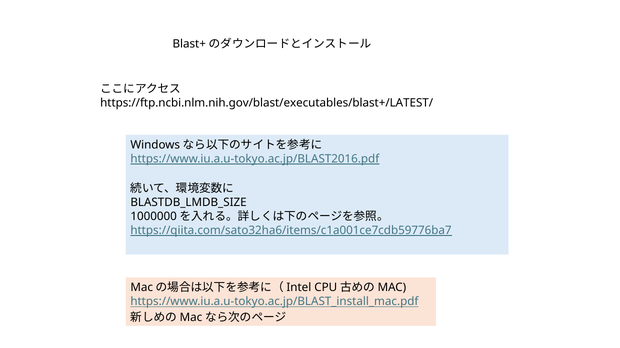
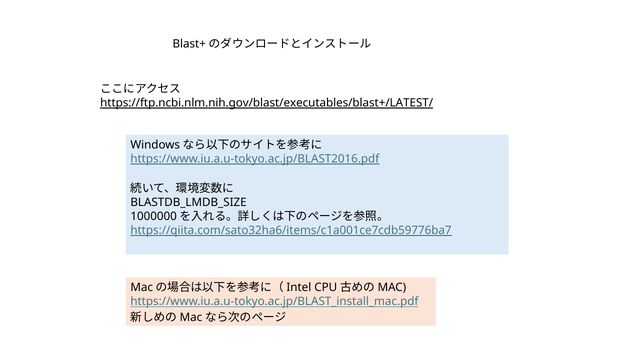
https://ftp.ncbi.nlm.nih.gov/blast/executables/blast+/LATEST/ underline: none -> present
